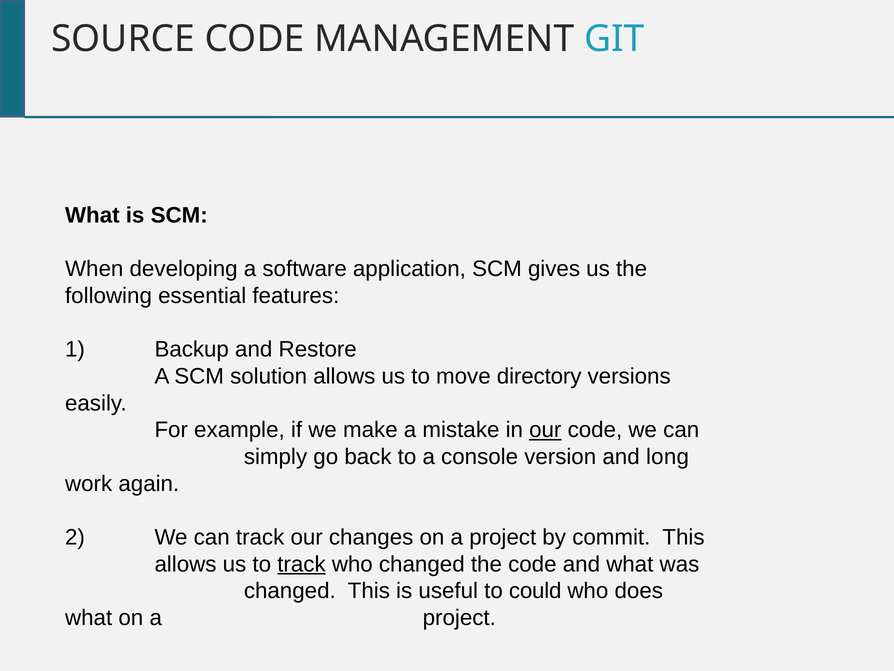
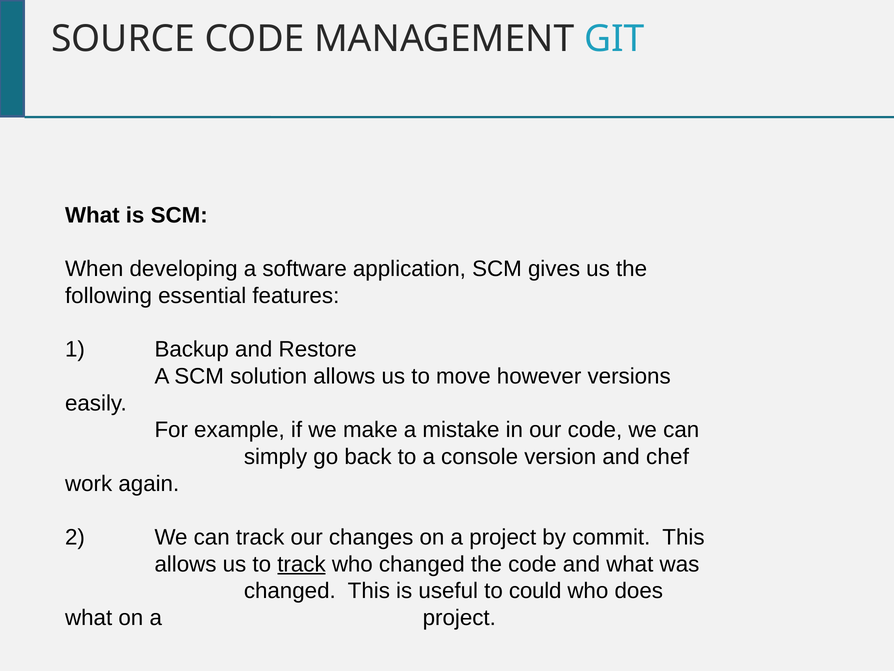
directory: directory -> however
our at (545, 430) underline: present -> none
long: long -> chef
